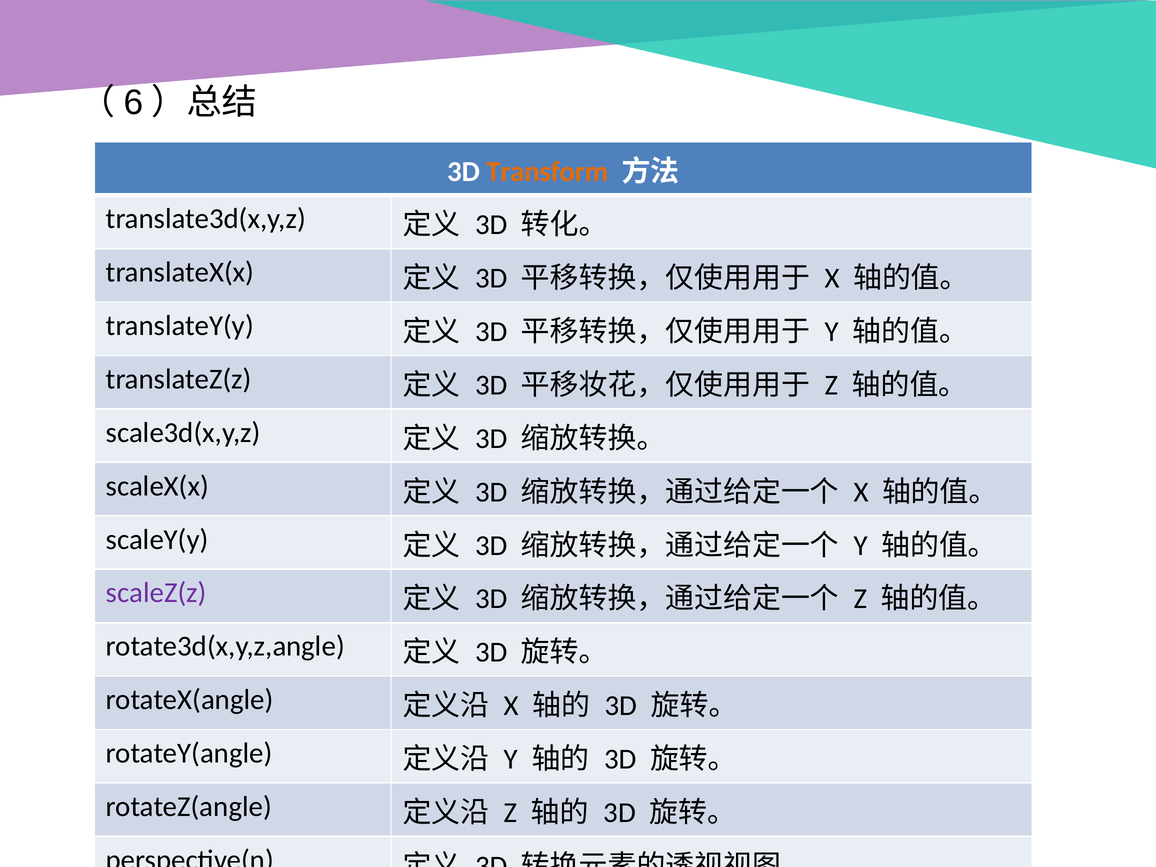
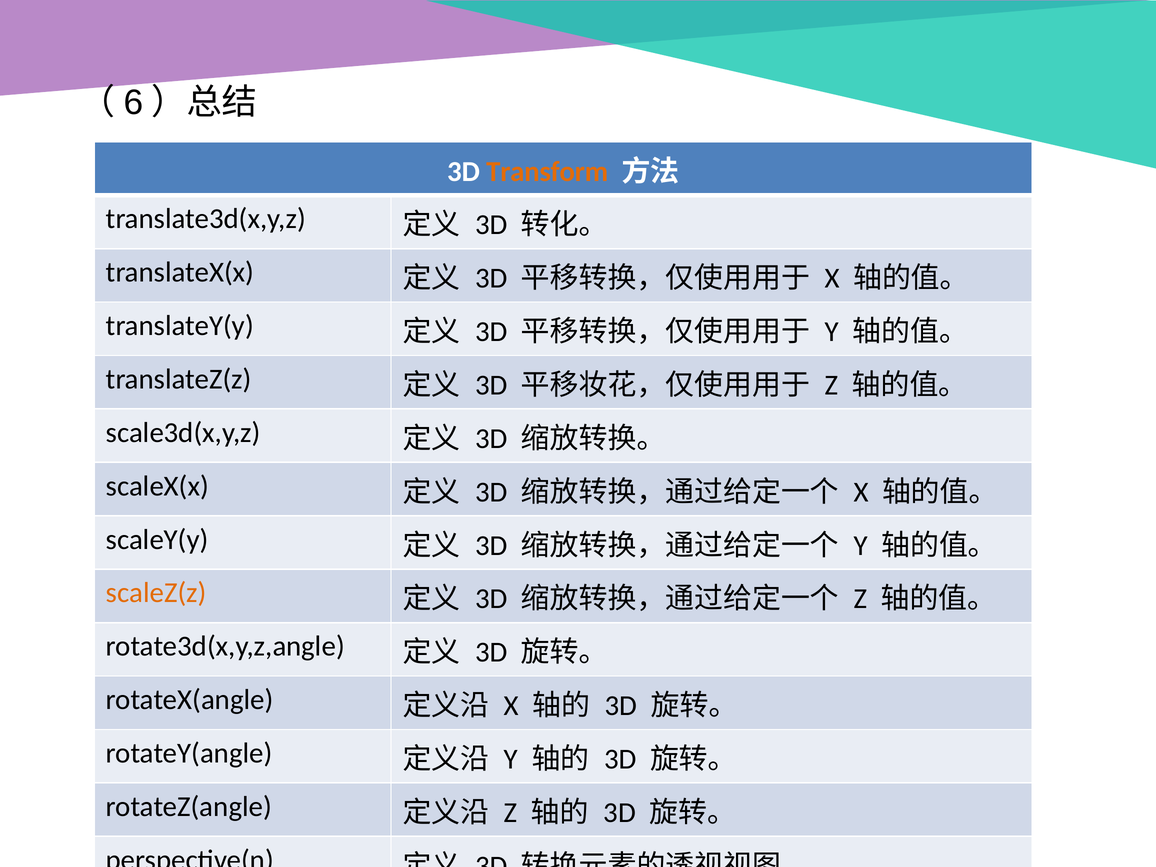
scaleZ(z colour: purple -> orange
